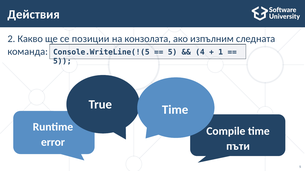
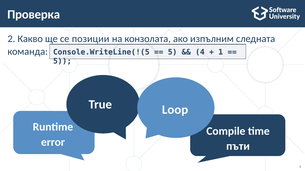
Действия: Действия -> Проверка
True Time: Time -> Loop
